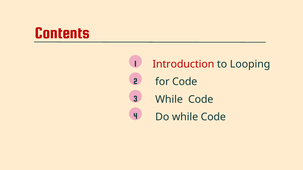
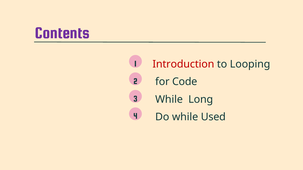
Contents colour: red -> purple
Code at (201, 100): Code -> Long
Do while Code: Code -> Used
